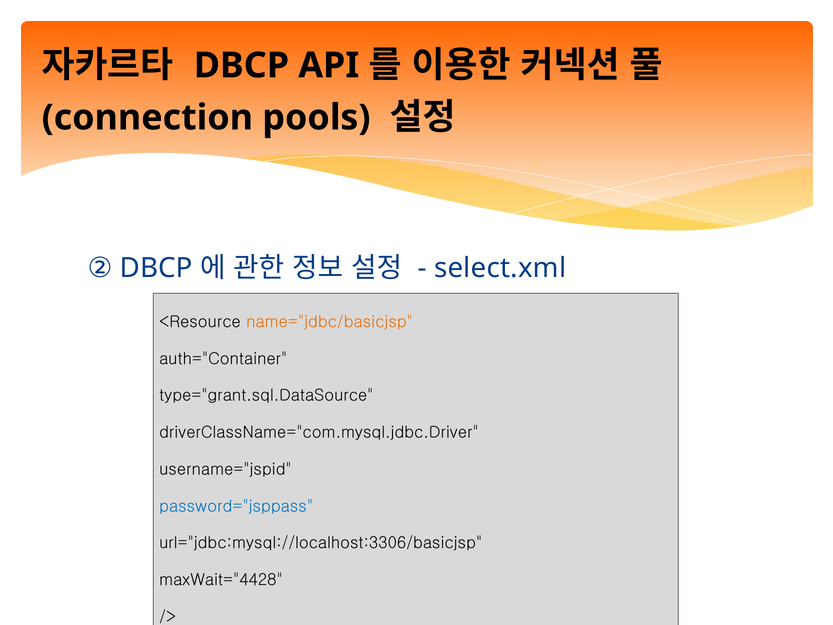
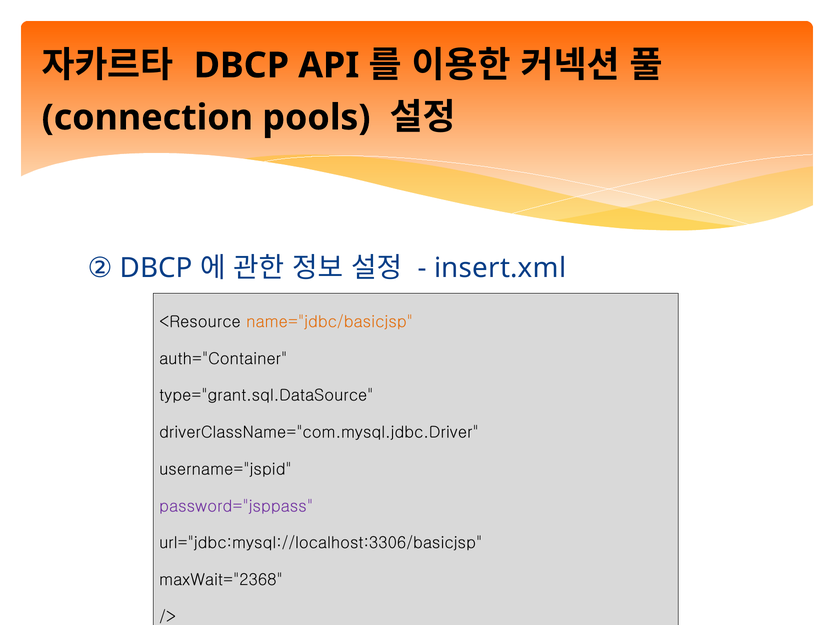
select.xml: select.xml -> insert.xml
password="jsppass colour: blue -> purple
maxWait="4428: maxWait="4428 -> maxWait="2368
